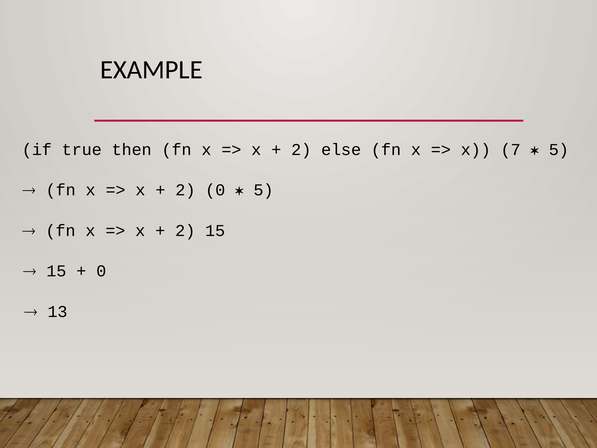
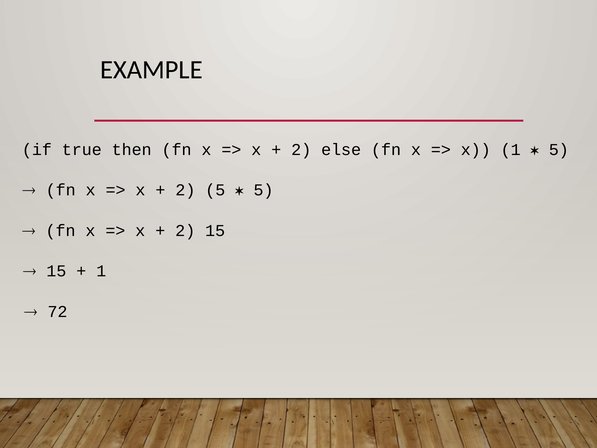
x 7: 7 -> 1
2 0: 0 -> 5
0 at (101, 271): 0 -> 1
13: 13 -> 72
